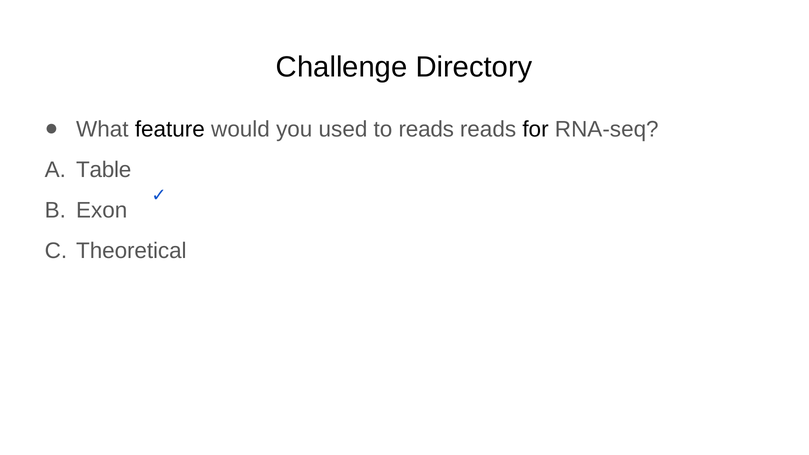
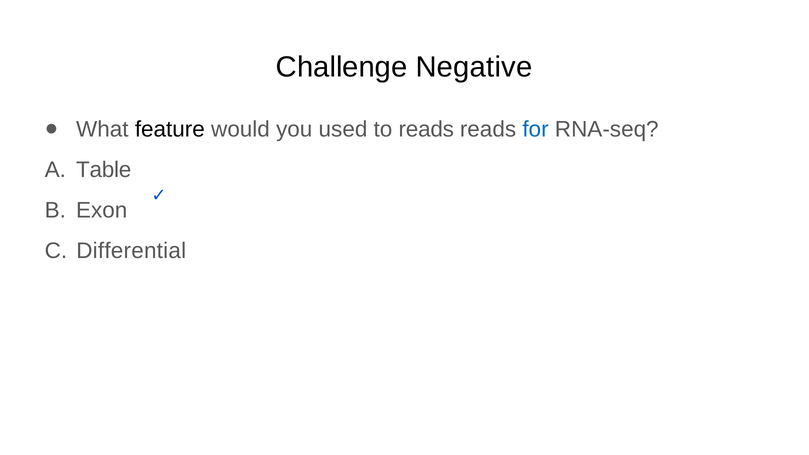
Directory: Directory -> Negative
for colour: black -> blue
Theoretical: Theoretical -> Differential
